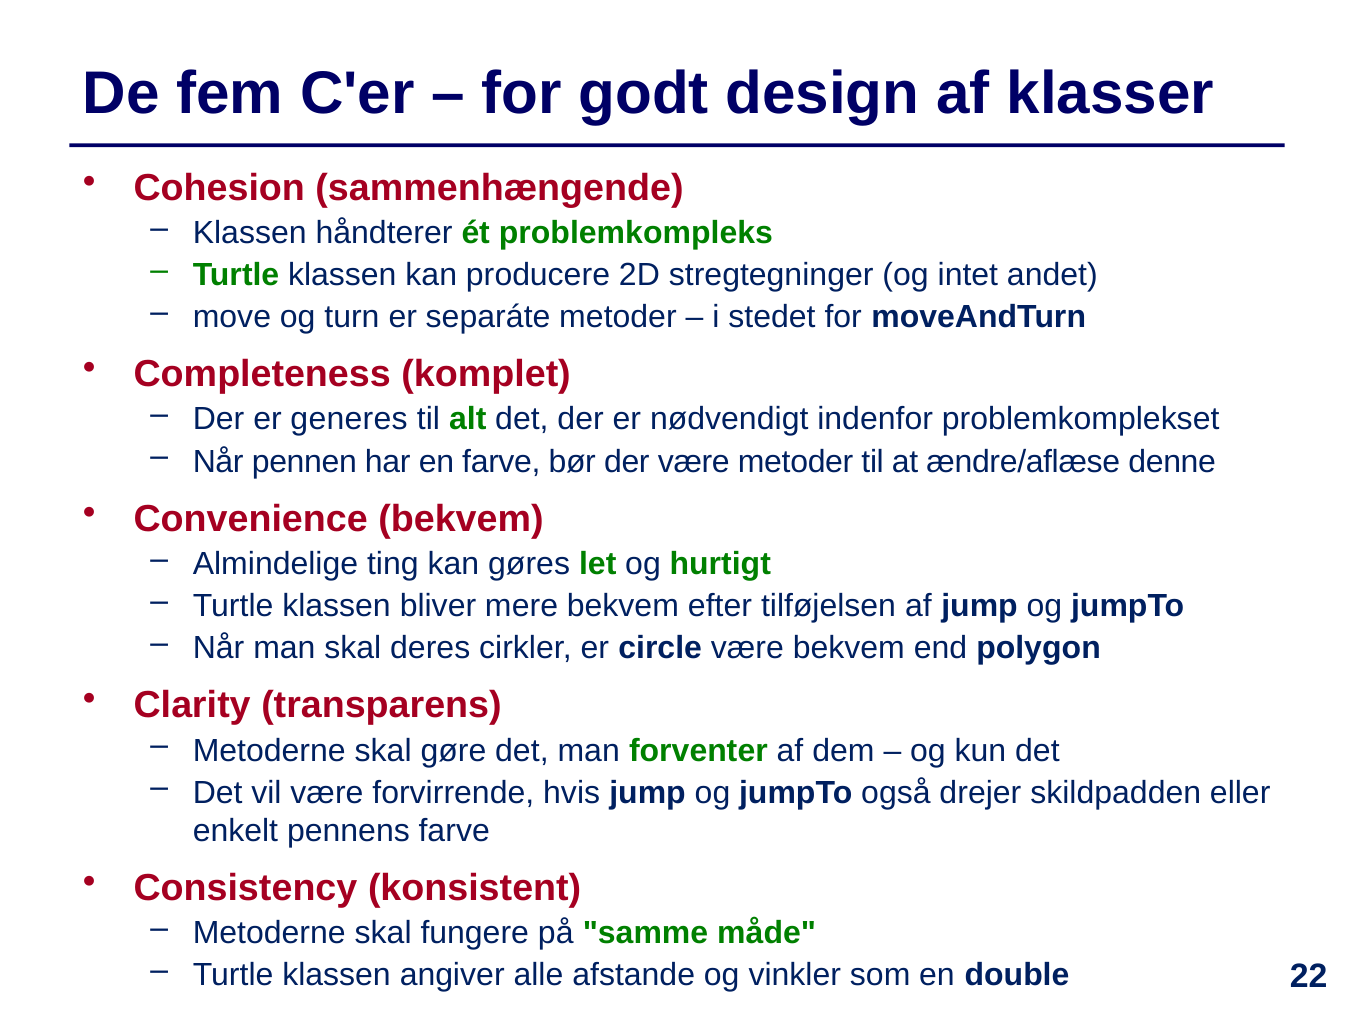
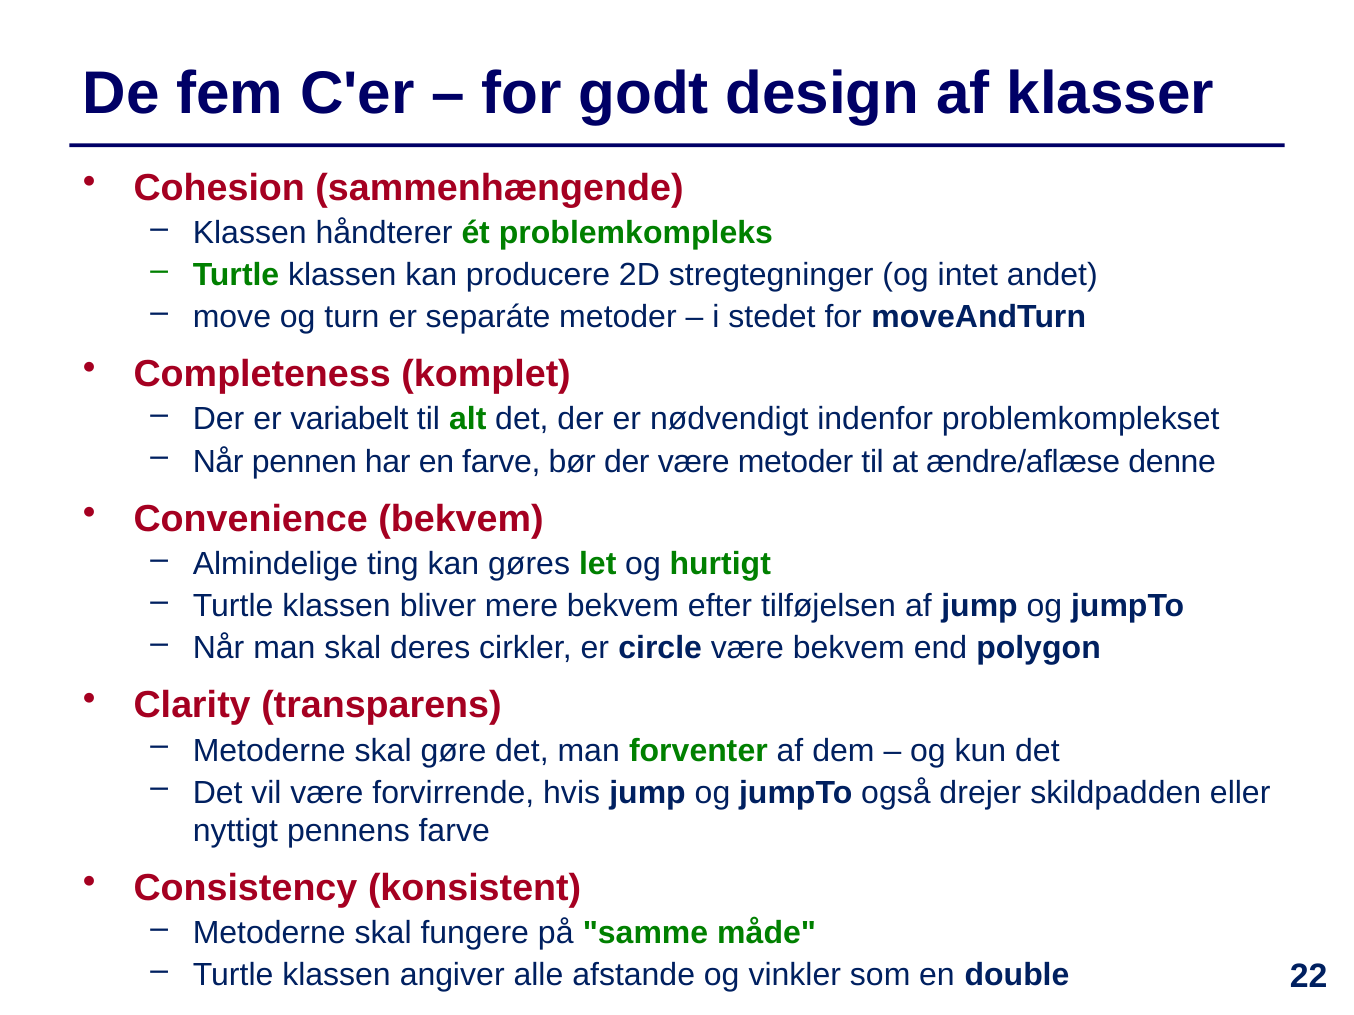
generes: generes -> variabelt
enkelt: enkelt -> nyttigt
